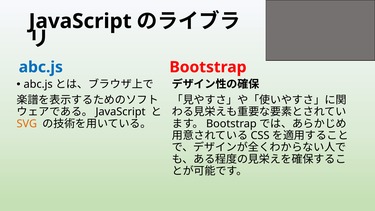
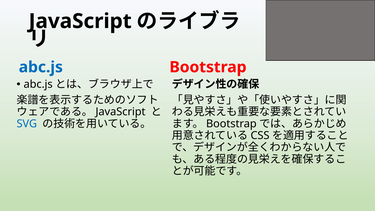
SVG colour: orange -> blue
